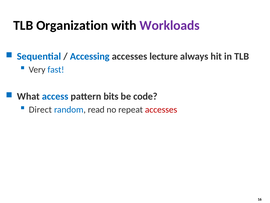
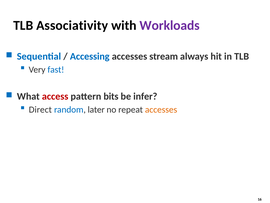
Organization: Organization -> Associativity
lecture: lecture -> stream
access colour: blue -> red
code: code -> infer
read: read -> later
accesses at (161, 109) colour: red -> orange
